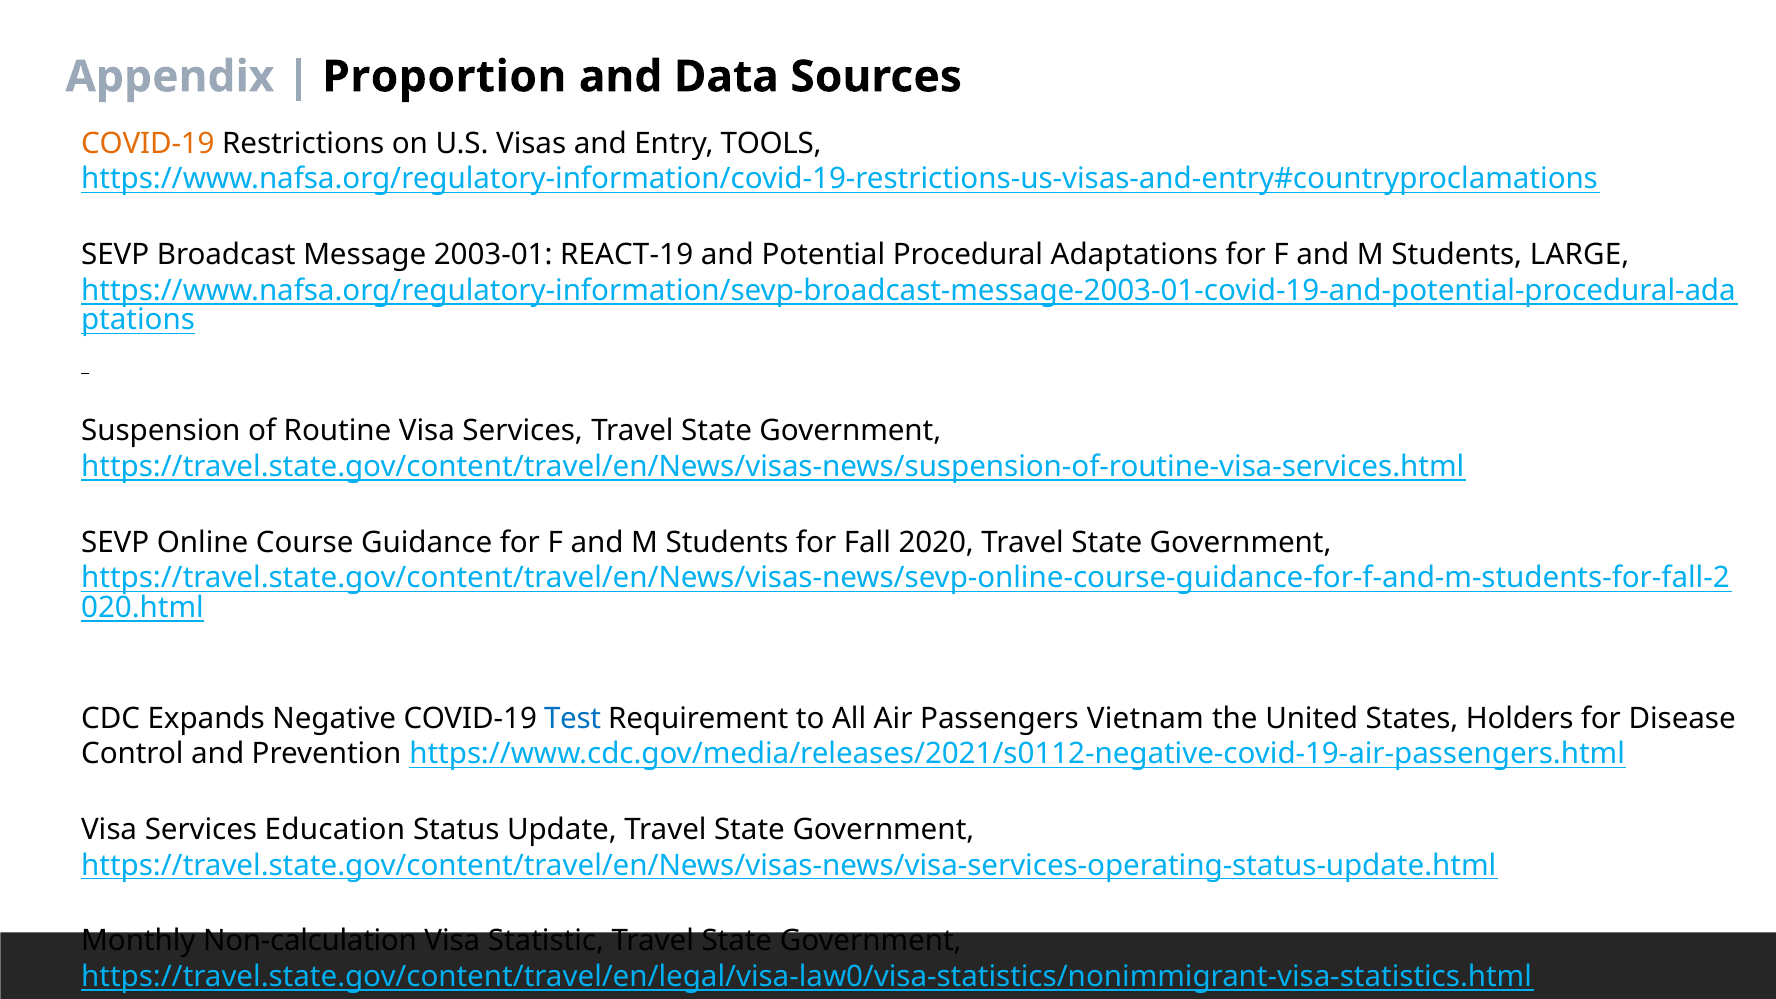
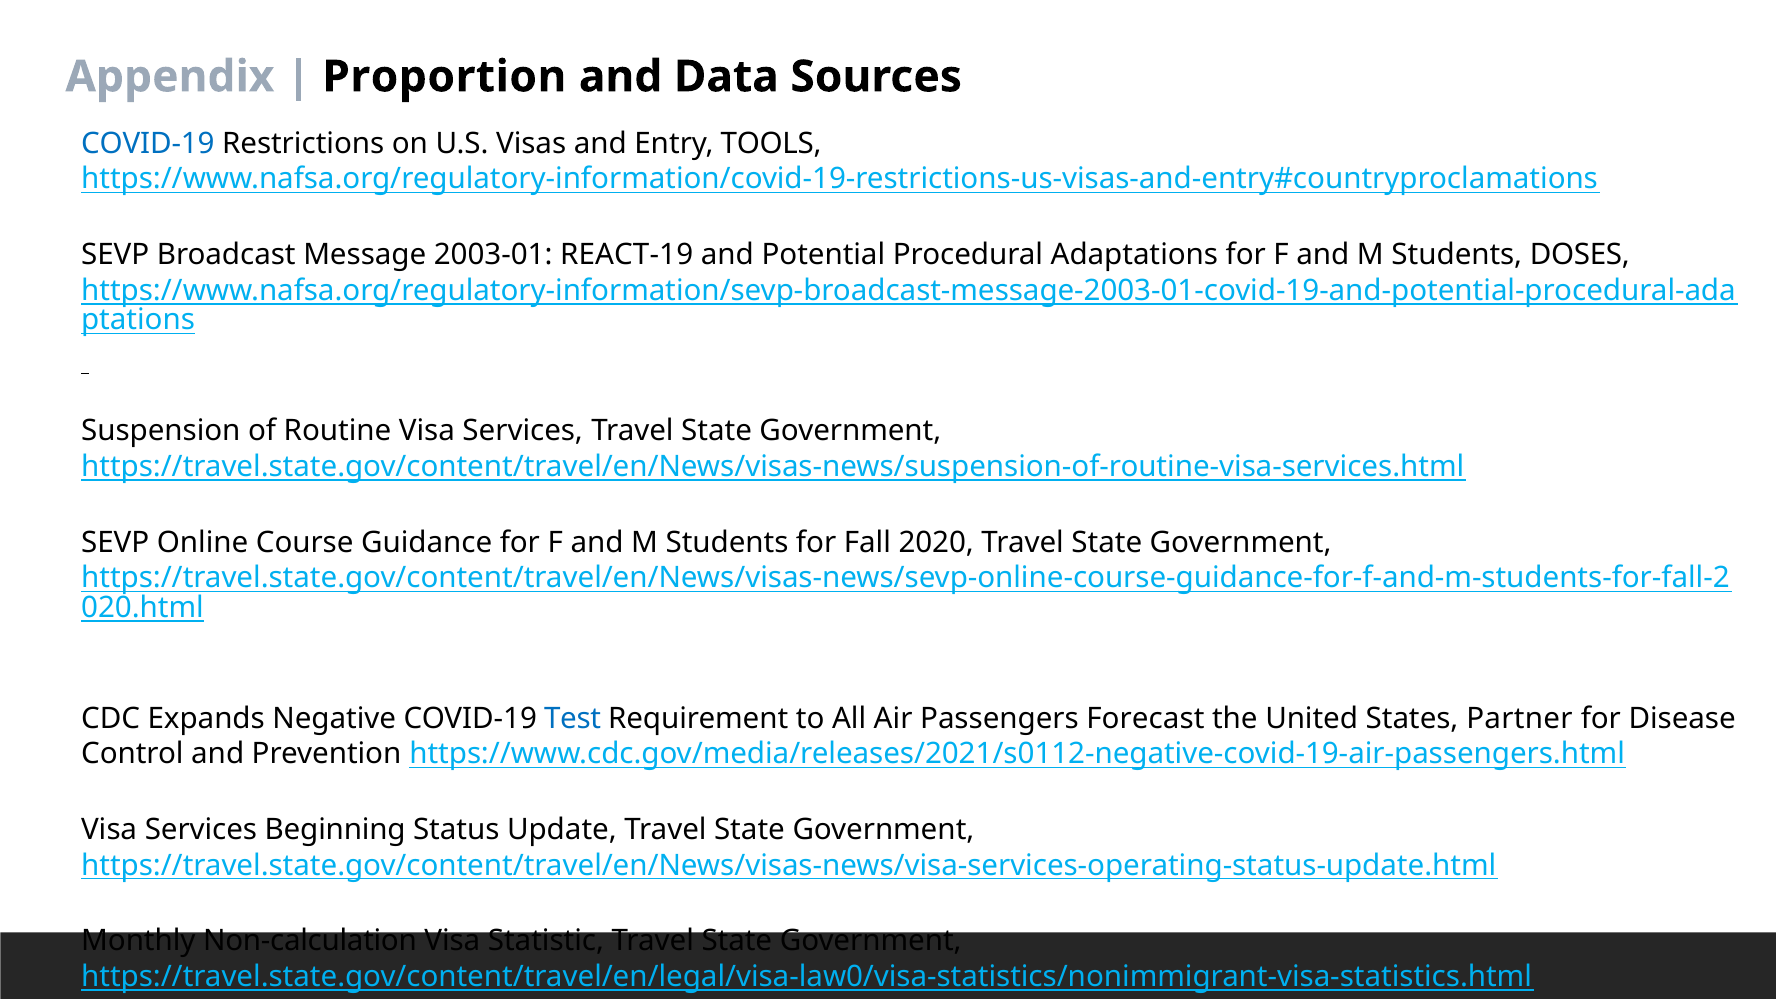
COVID-19 at (148, 144) colour: orange -> blue
LARGE: LARGE -> DOSES
Vietnam: Vietnam -> Forecast
Holders: Holders -> Partner
Education: Education -> Beginning
